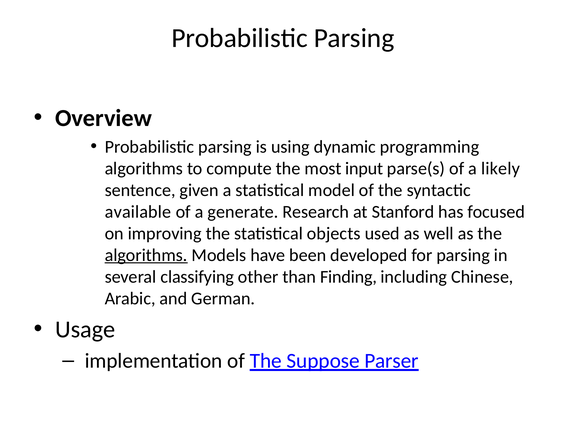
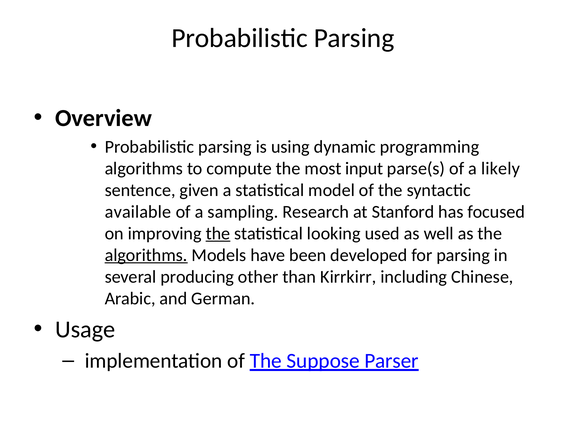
generate: generate -> sampling
the at (218, 234) underline: none -> present
objects: objects -> looking
classifying: classifying -> producing
Finding: Finding -> Kirrkirr
